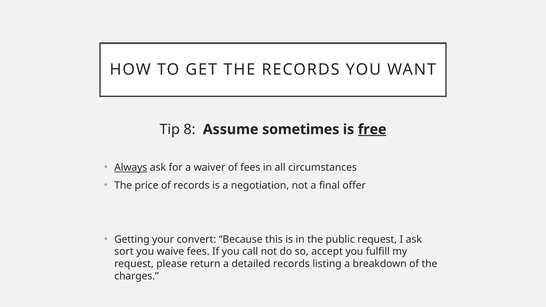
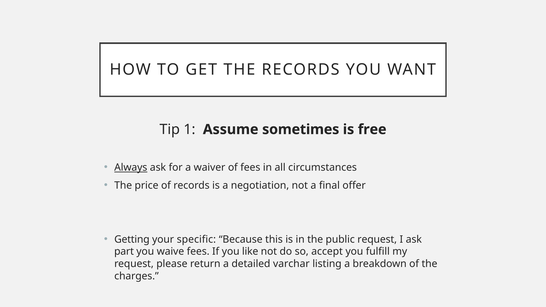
8: 8 -> 1
free underline: present -> none
convert: convert -> specific
sort: sort -> part
call: call -> like
detailed records: records -> varchar
